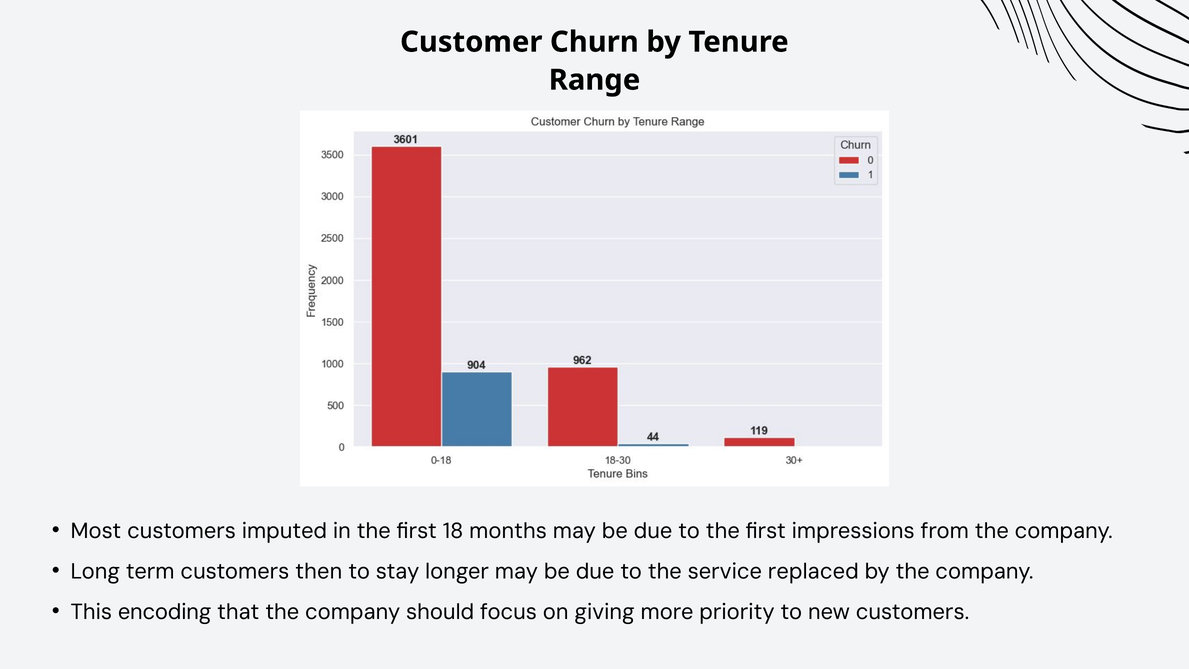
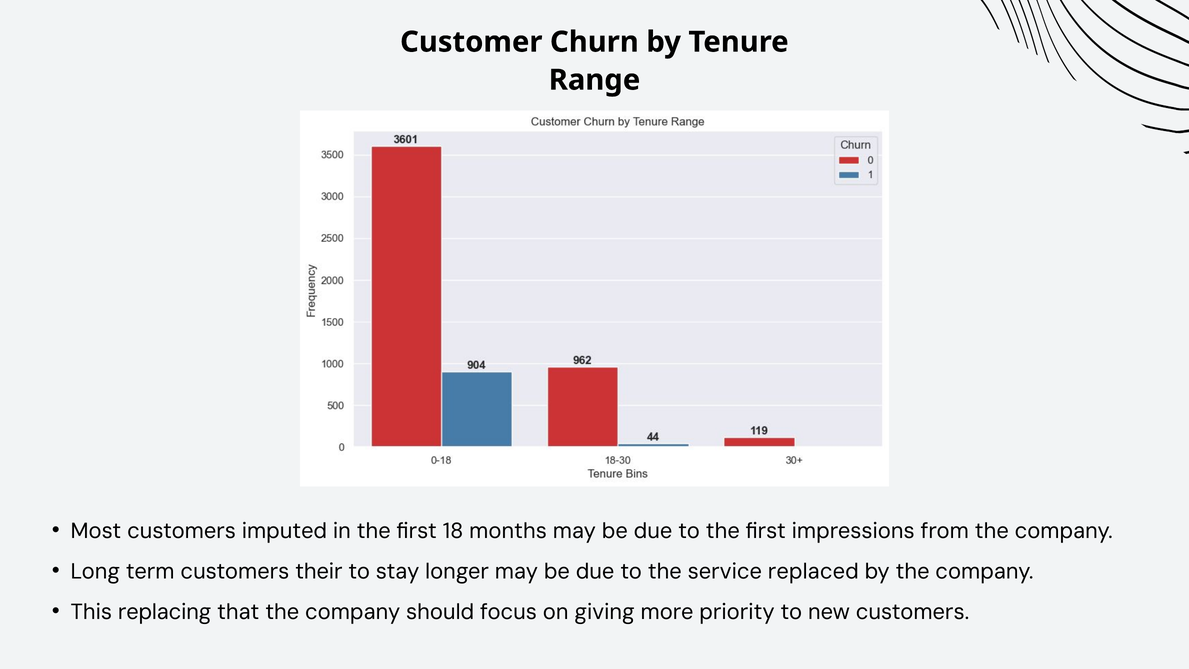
then: then -> their
encoding: encoding -> replacing
